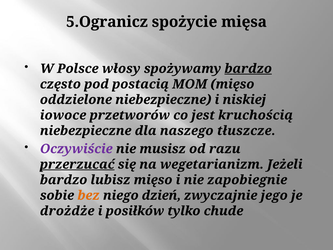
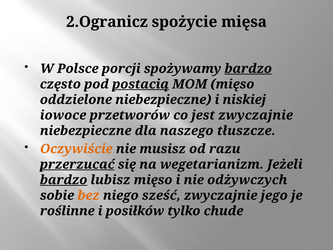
5.Ogranicz: 5.Ogranicz -> 2.Ogranicz
włosy: włosy -> porcji
postacią underline: none -> present
jest kruchością: kruchością -> zwyczajnie
Oczywiście colour: purple -> orange
bardzo at (64, 180) underline: none -> present
zapobiegnie: zapobiegnie -> odżywczych
dzień: dzień -> sześć
drożdże: drożdże -> roślinne
